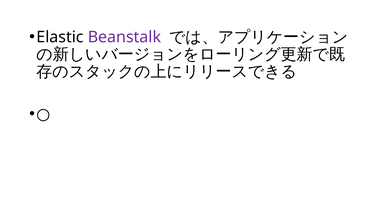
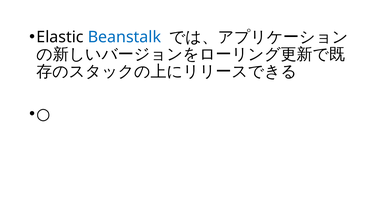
Beanstalk colour: purple -> blue
